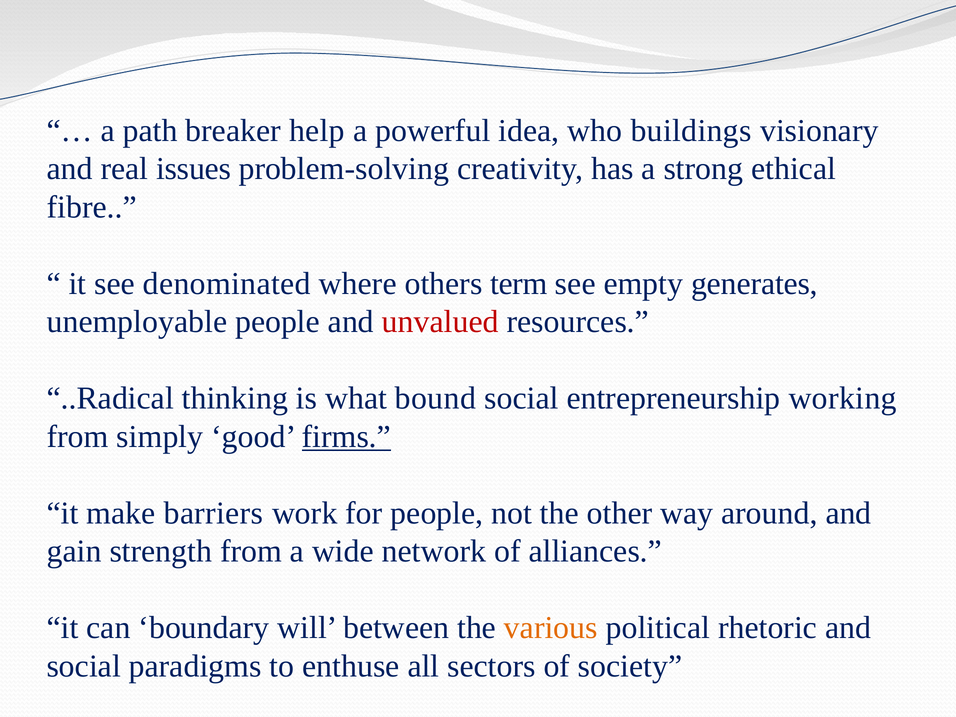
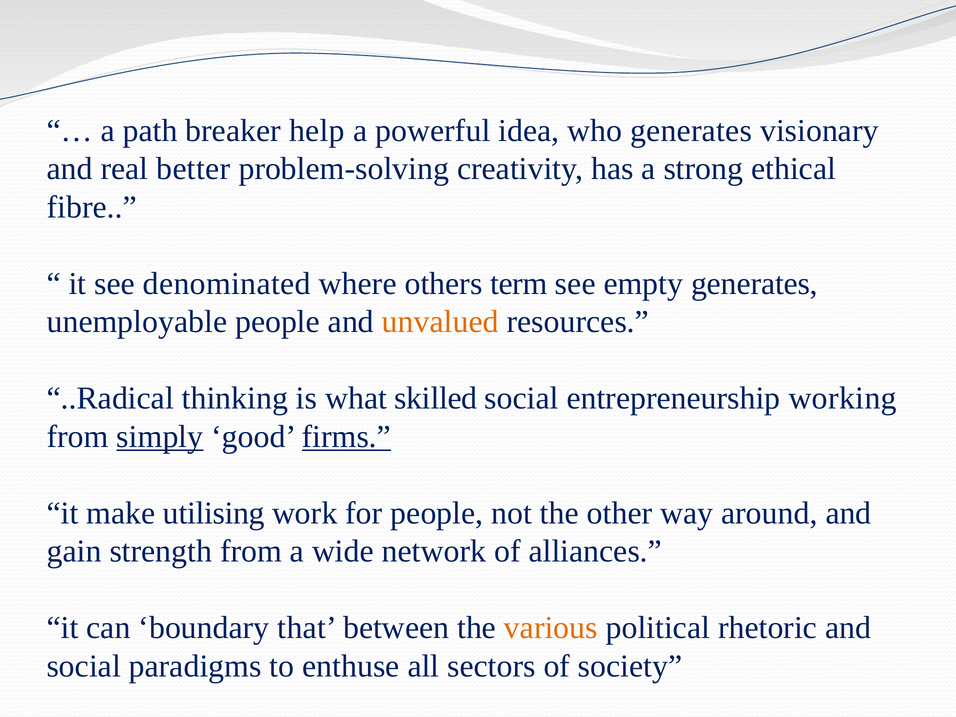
who buildings: buildings -> generates
issues: issues -> better
unvalued colour: red -> orange
bound: bound -> skilled
simply underline: none -> present
barriers: barriers -> utilising
will: will -> that
